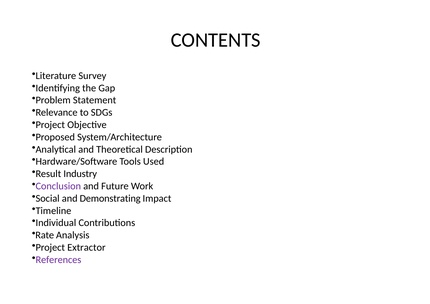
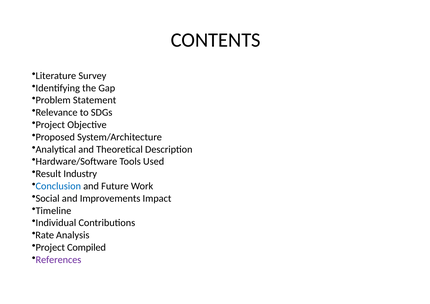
Conclusion colour: purple -> blue
Demonstrating: Demonstrating -> Improvements
Extractor: Extractor -> Compiled
